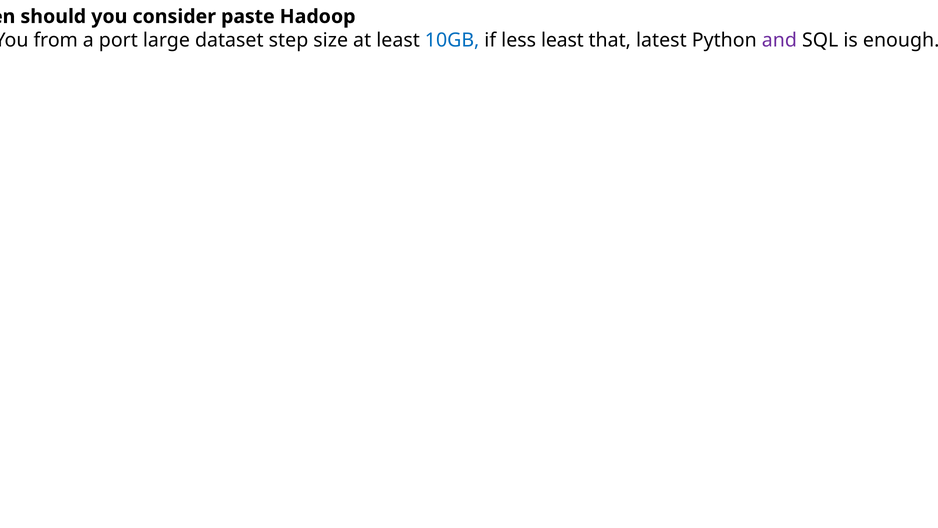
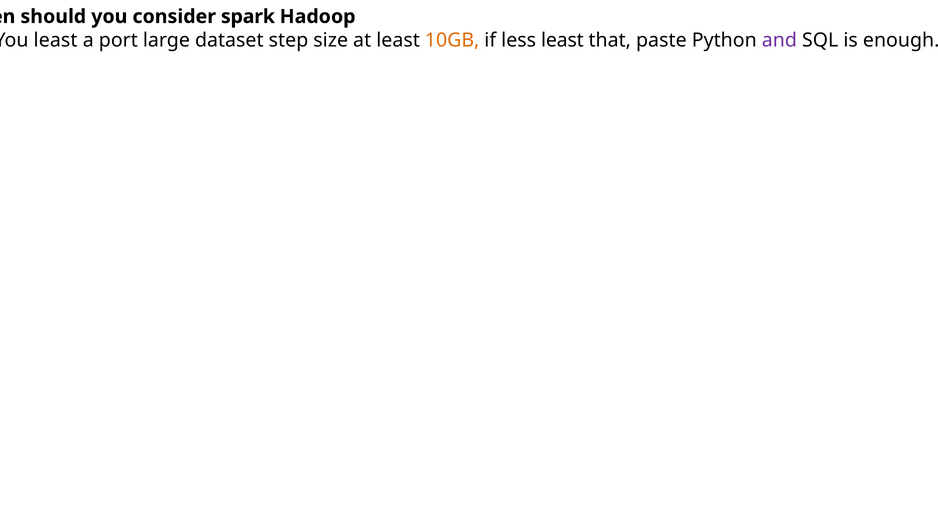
paste: paste -> spark
from at (56, 40): from -> least
10GB colour: blue -> orange
latest: latest -> paste
